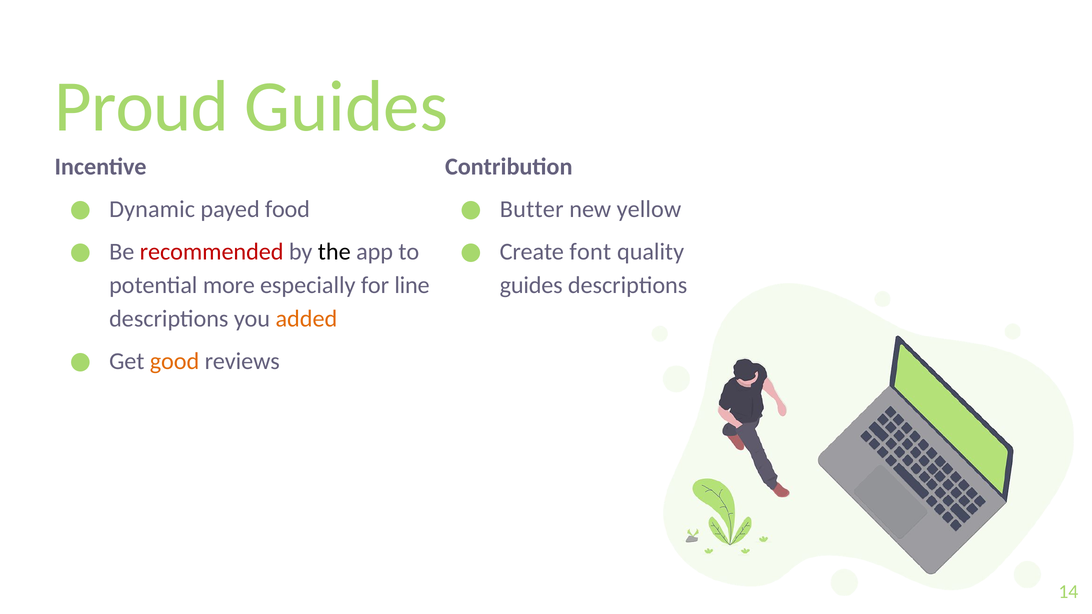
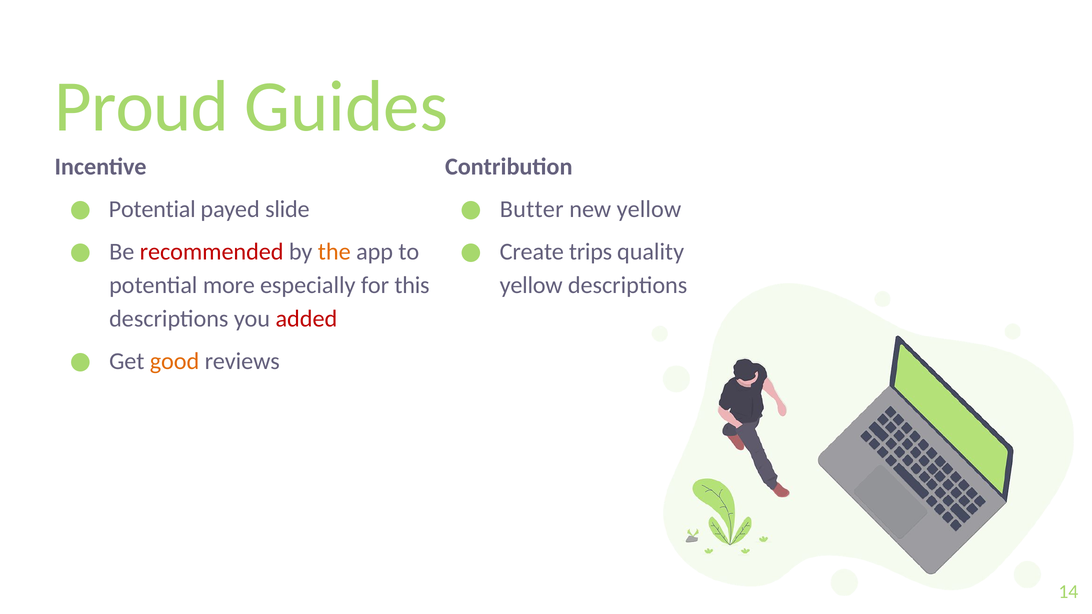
Dynamic at (152, 209): Dynamic -> Potential
food: food -> slide
the colour: black -> orange
font: font -> trips
line: line -> this
guides at (531, 285): guides -> yellow
added colour: orange -> red
